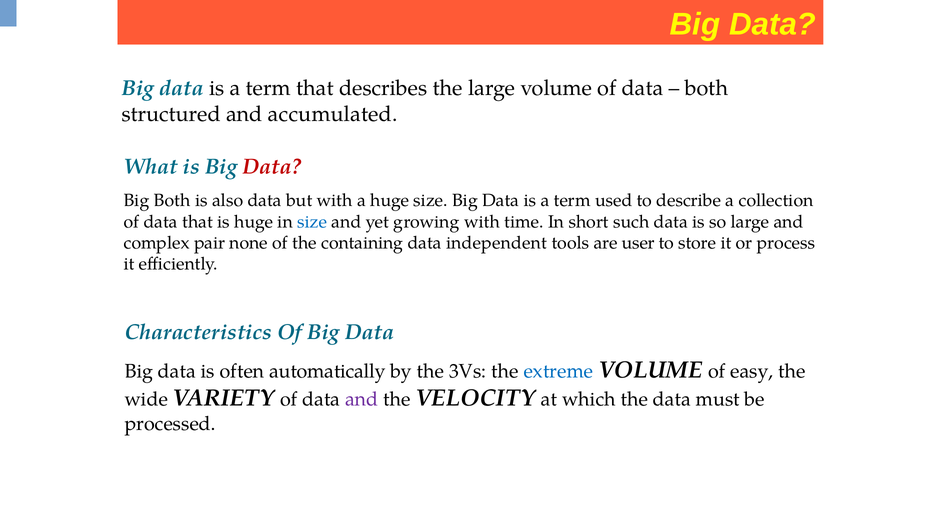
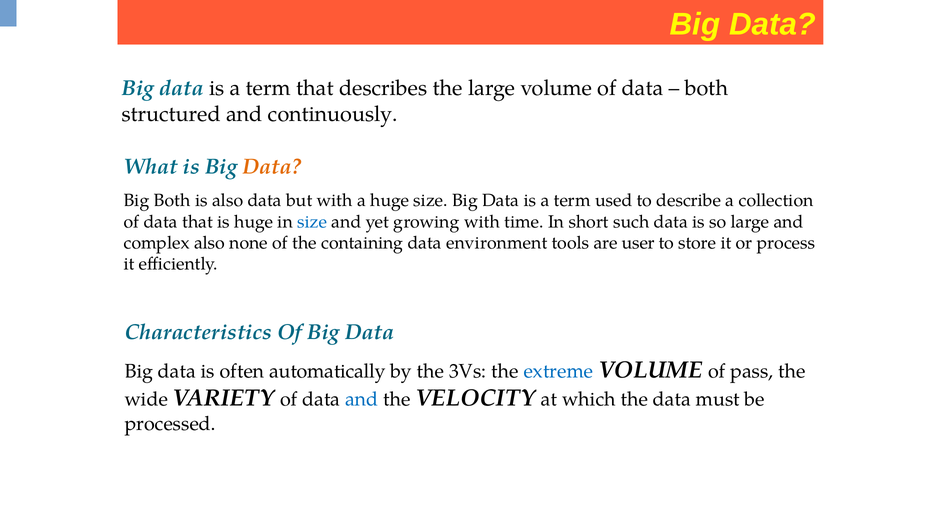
accumulated: accumulated -> continuously
Data at (272, 167) colour: red -> orange
complex pair: pair -> also
independent: independent -> environment
easy: easy -> pass
and at (362, 399) colour: purple -> blue
